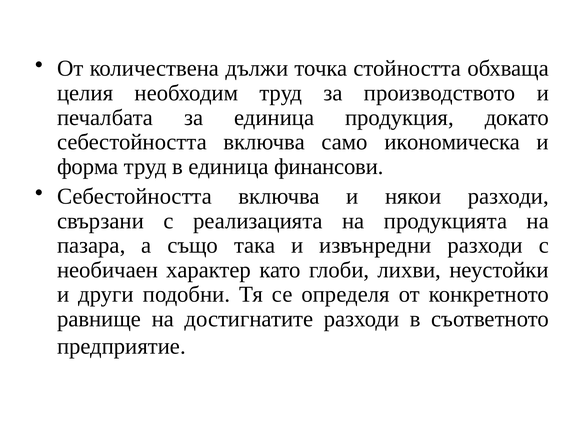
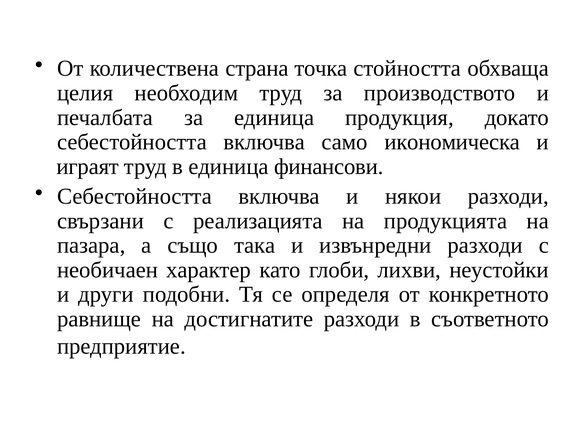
дължи: дължи -> страна
форма: форма -> играят
